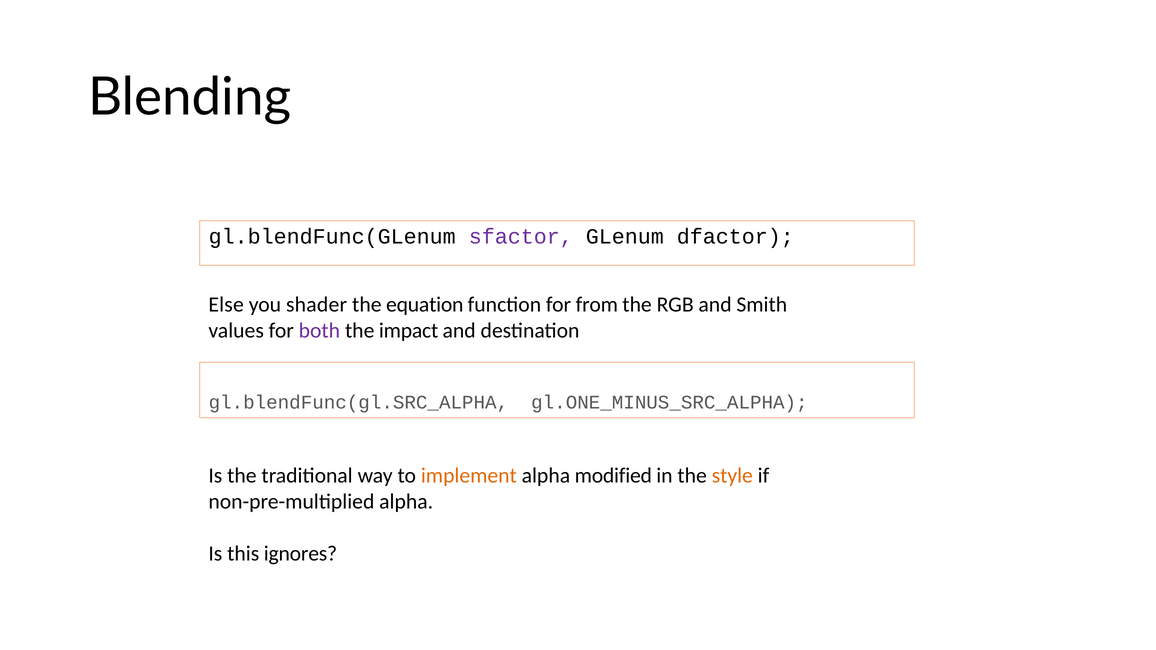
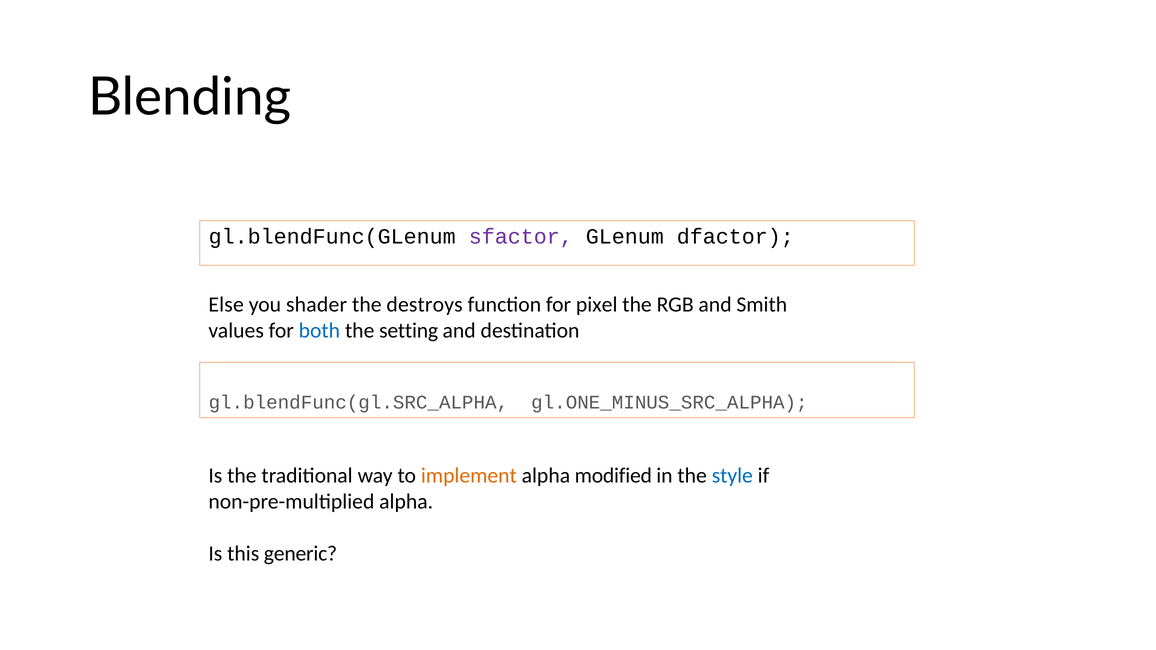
equation: equation -> destroys
from: from -> pixel
both colour: purple -> blue
impact: impact -> setting
style colour: orange -> blue
ignores: ignores -> generic
